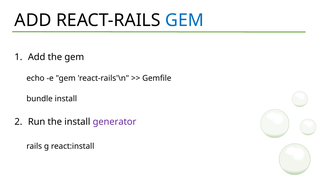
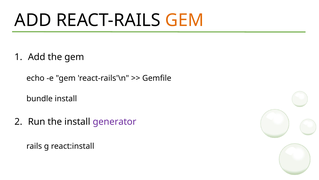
GEM at (184, 20) colour: blue -> orange
